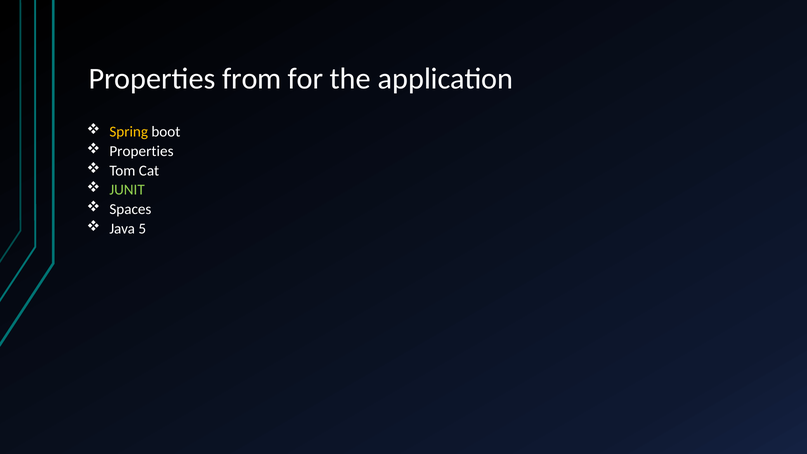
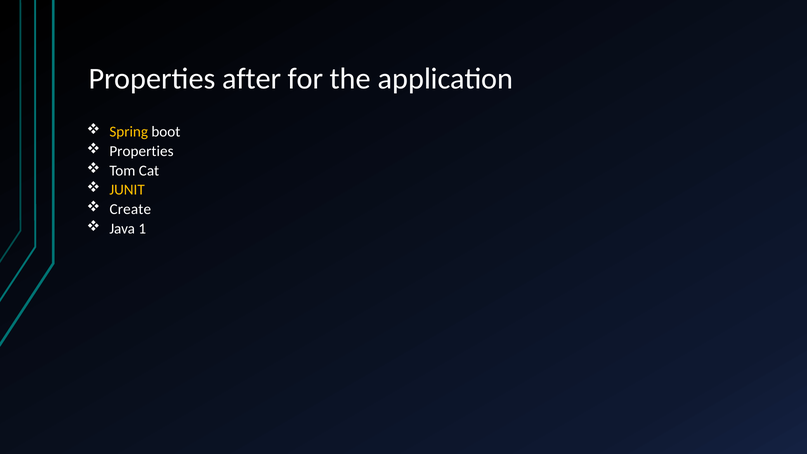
from: from -> after
JUNIT colour: light green -> yellow
Spaces: Spaces -> Create
5: 5 -> 1
